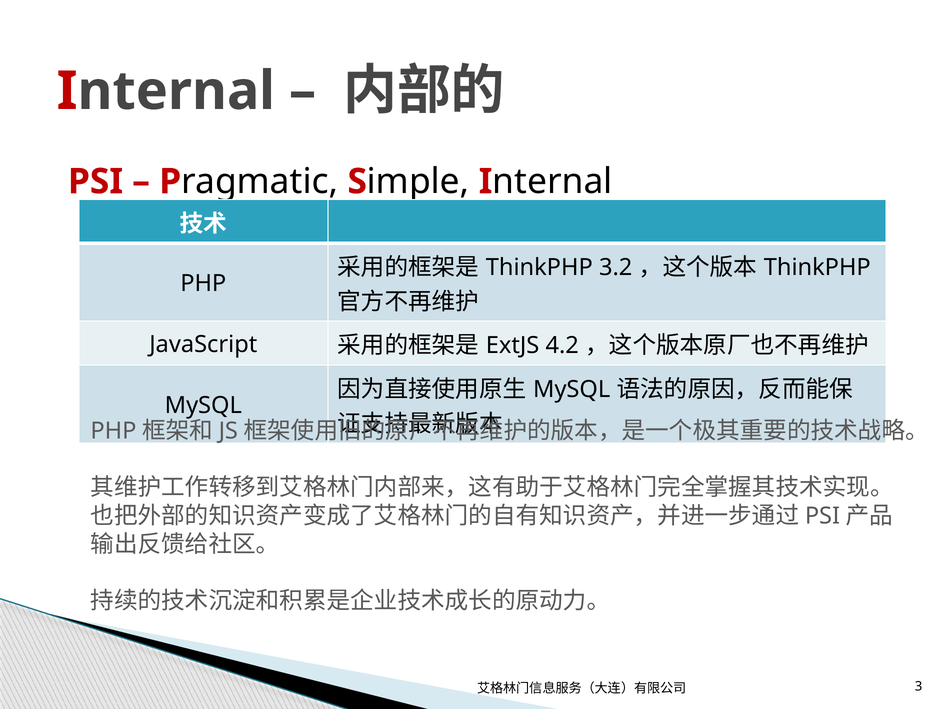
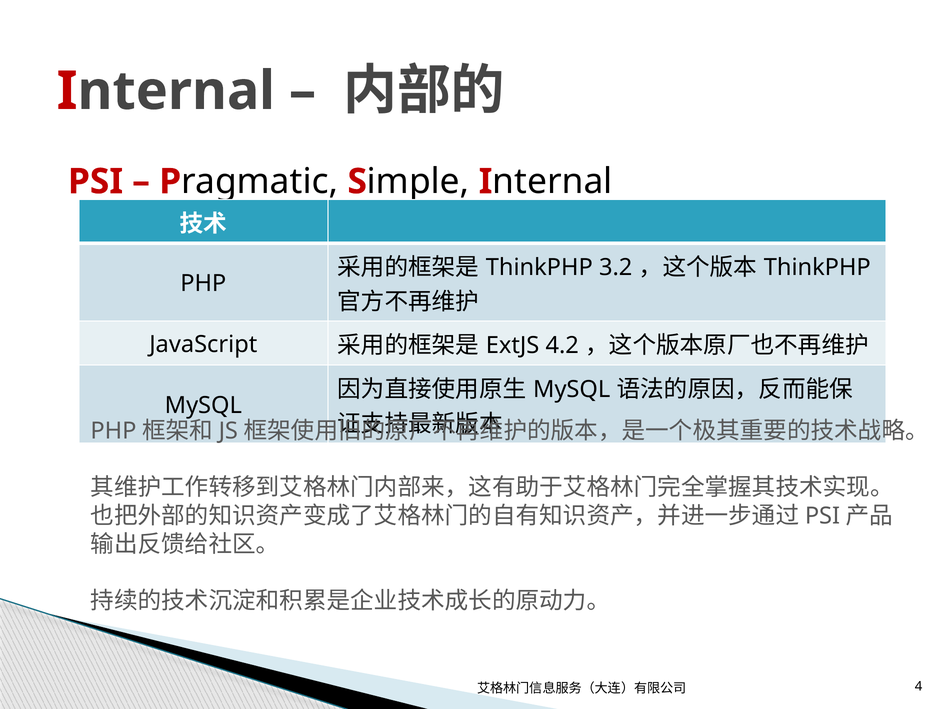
3: 3 -> 4
